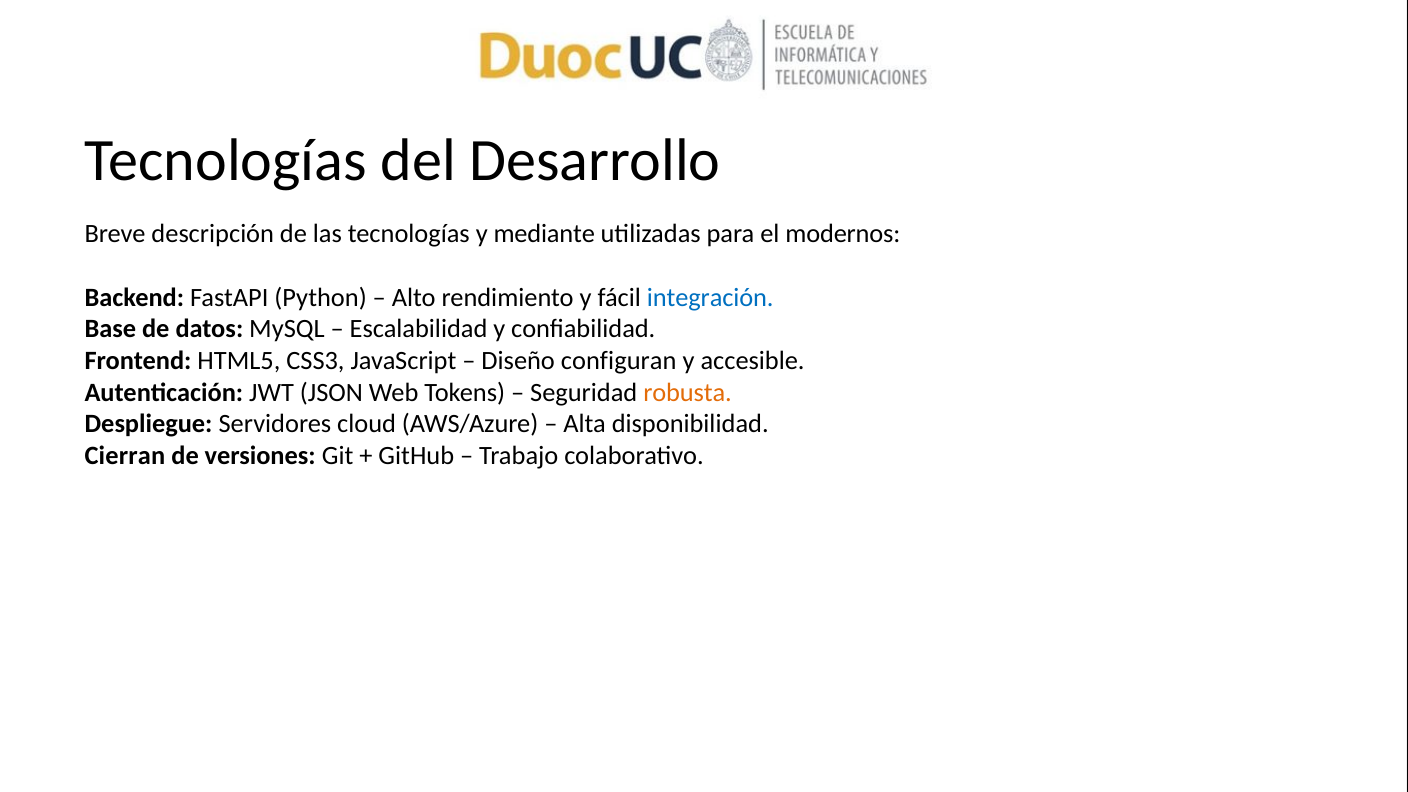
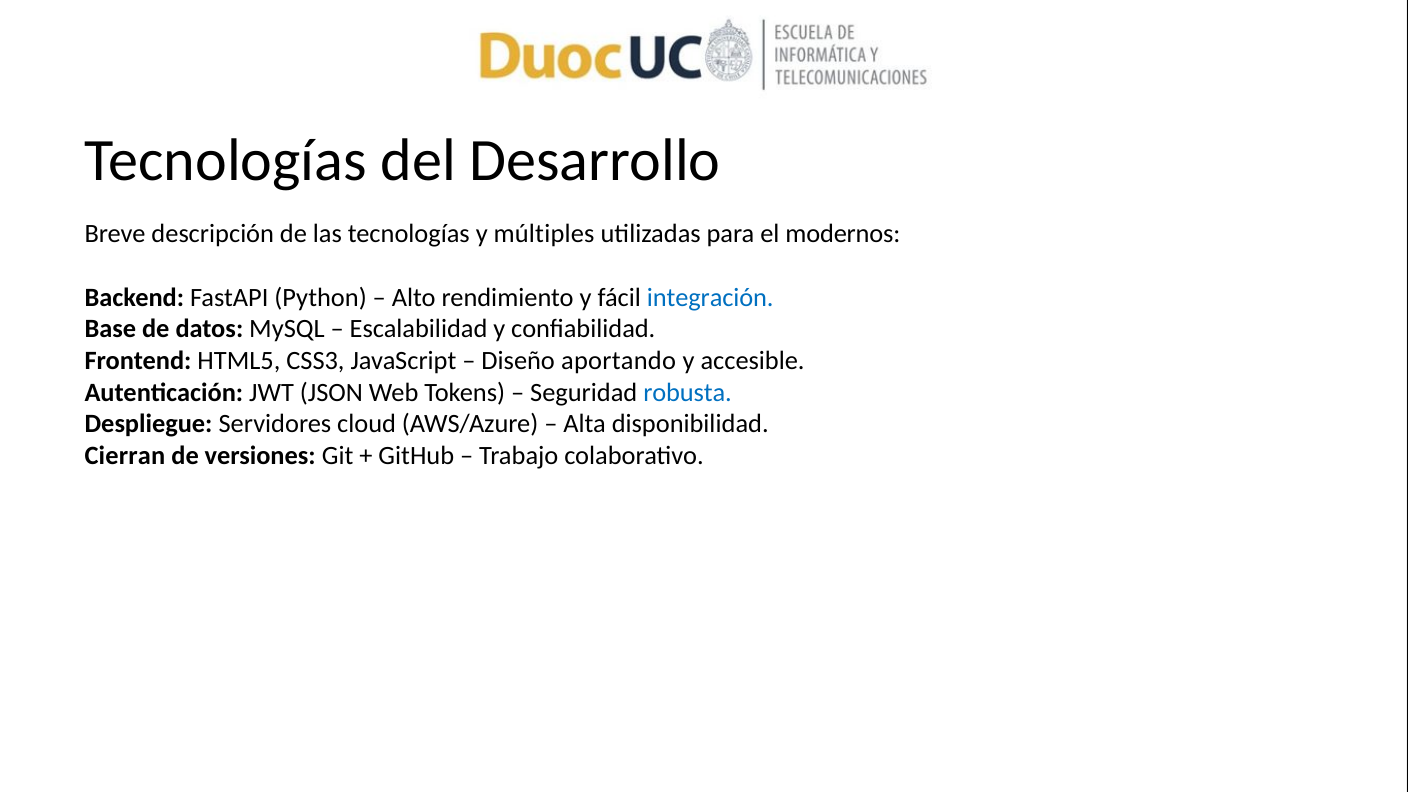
mediante: mediante -> múltiples
configuran: configuran -> aportando
robusta colour: orange -> blue
